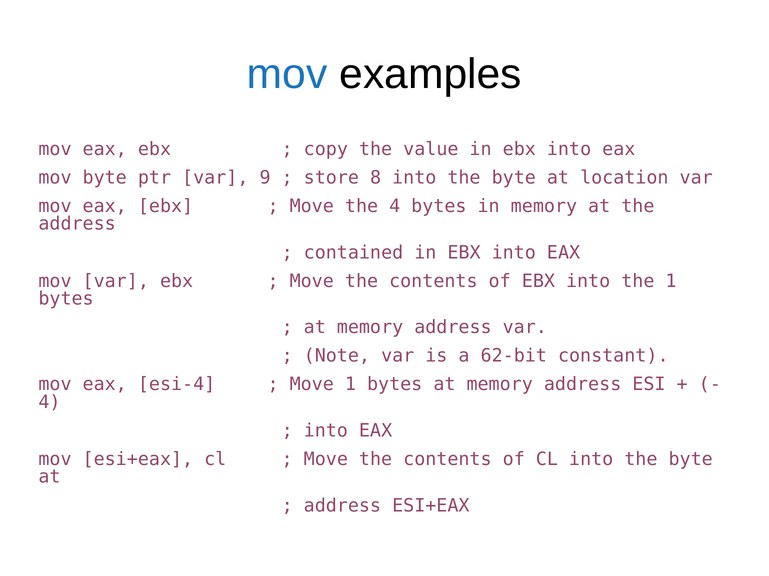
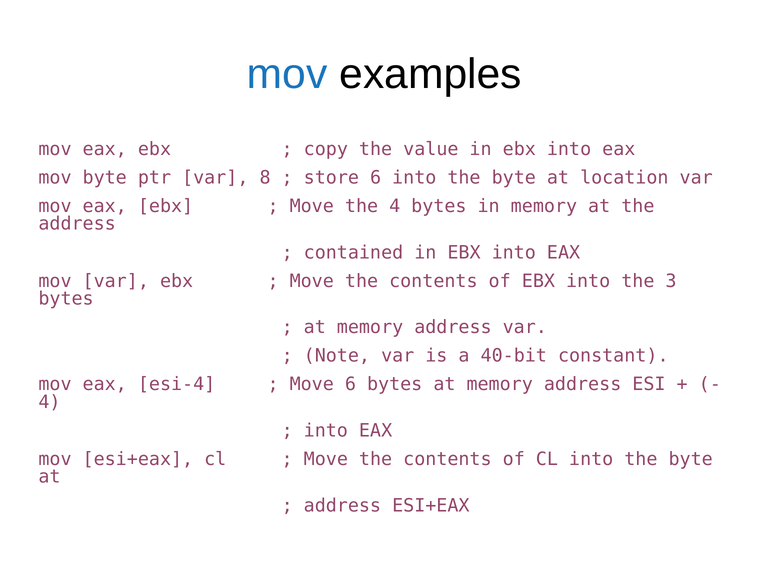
9: 9 -> 8
store 8: 8 -> 6
the 1: 1 -> 3
62-bit: 62-bit -> 40-bit
Move 1: 1 -> 6
